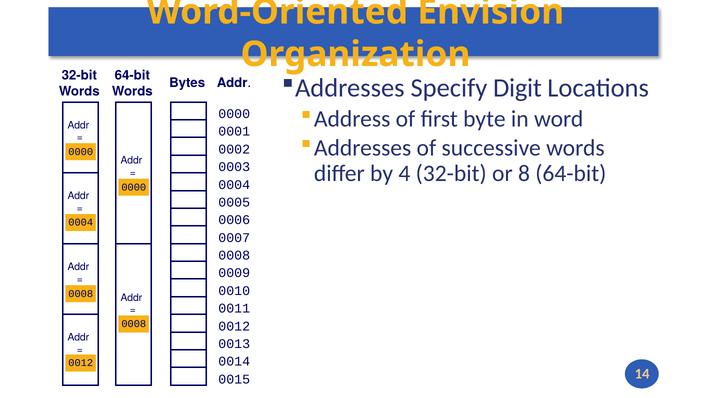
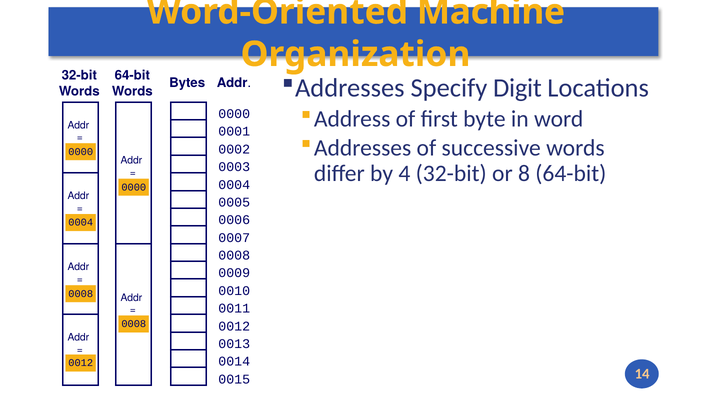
Envision: Envision -> Machine
